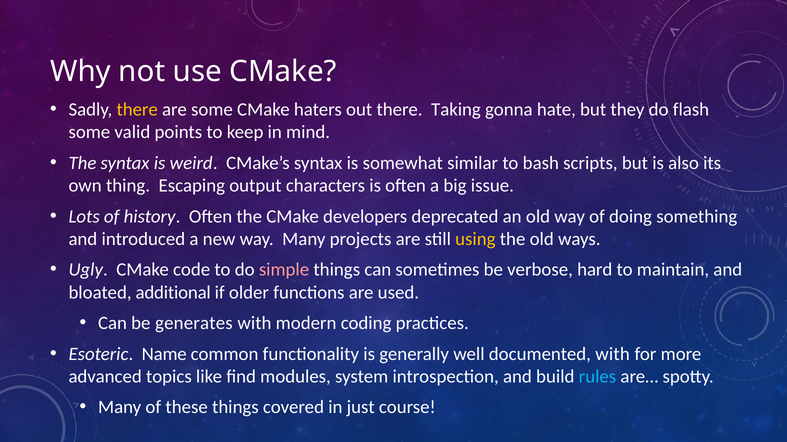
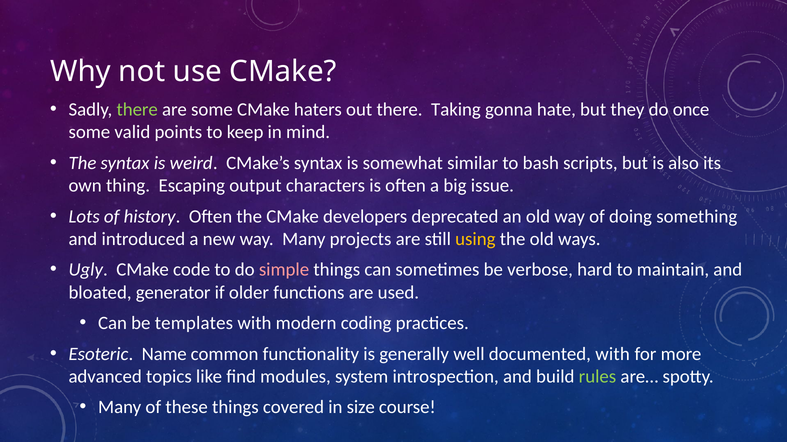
there at (137, 110) colour: yellow -> light green
flash: flash -> once
additional: additional -> generator
generates: generates -> templates
rules colour: light blue -> light green
just: just -> size
